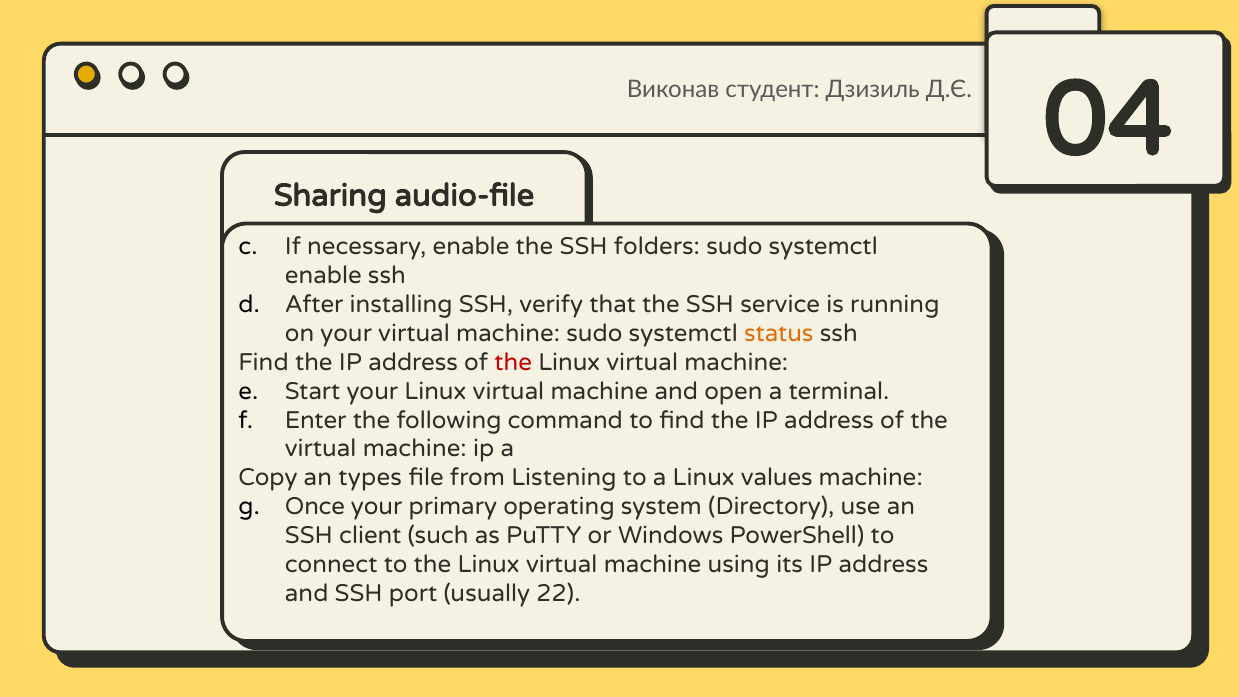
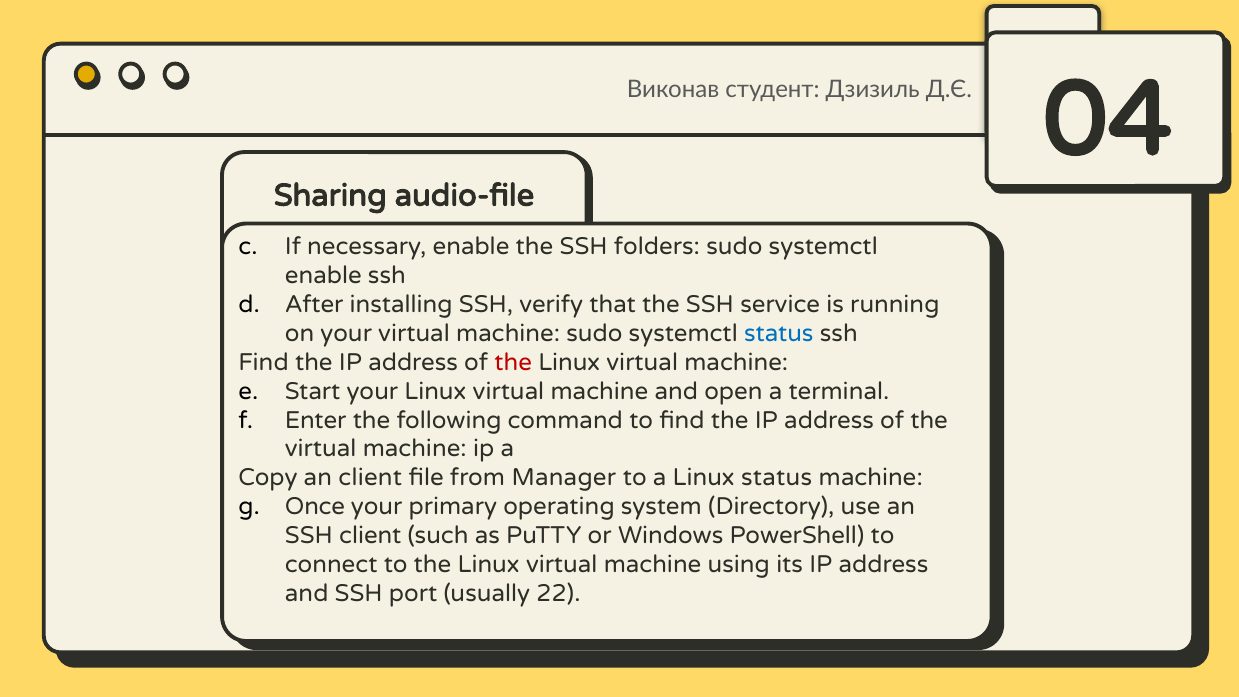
status at (779, 333) colour: orange -> blue
an types: types -> client
Listening: Listening -> Manager
Linux values: values -> status
